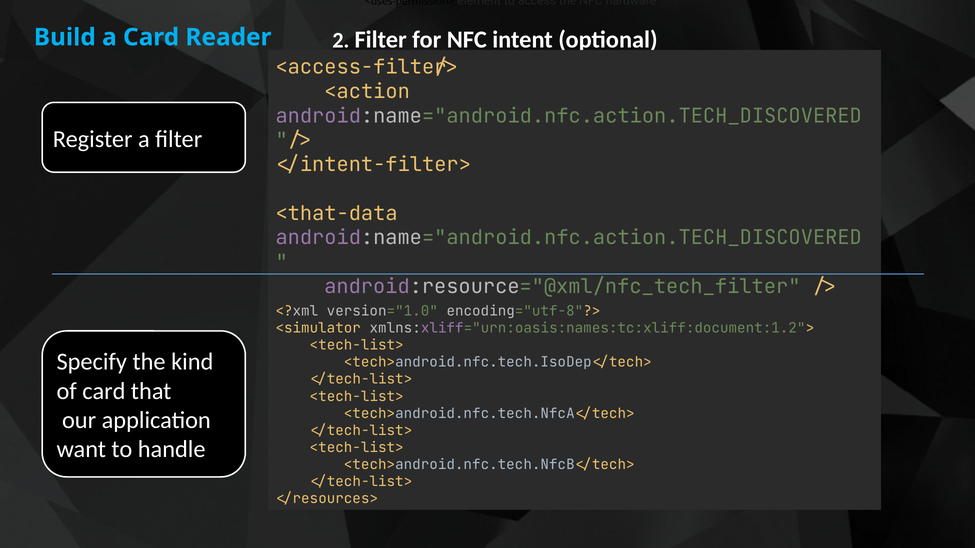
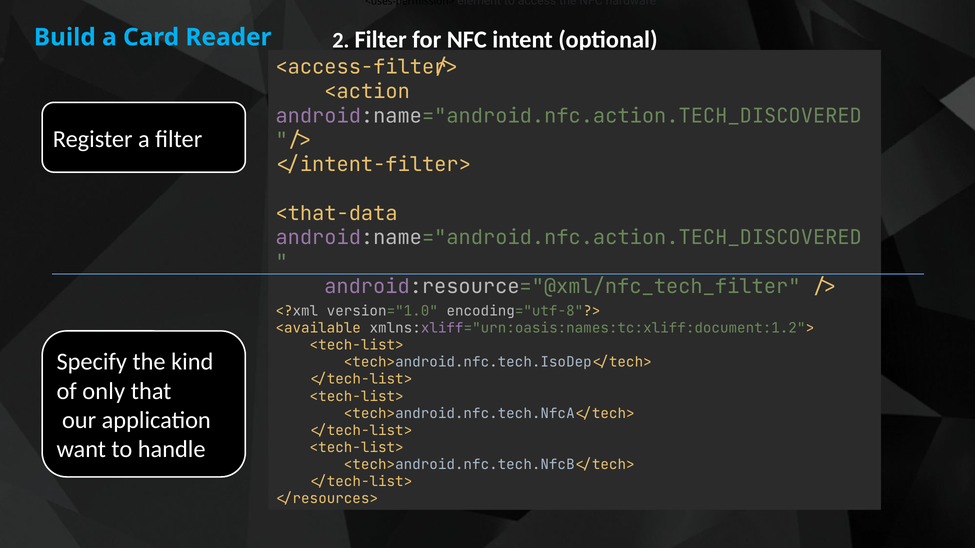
<simulator: <simulator -> <available
of card: card -> only
